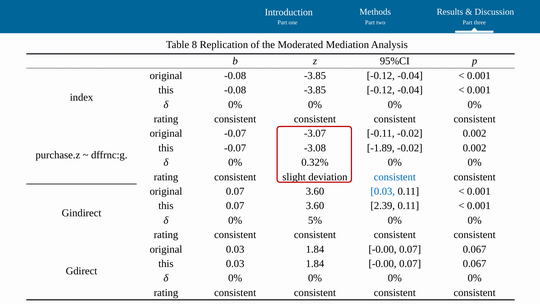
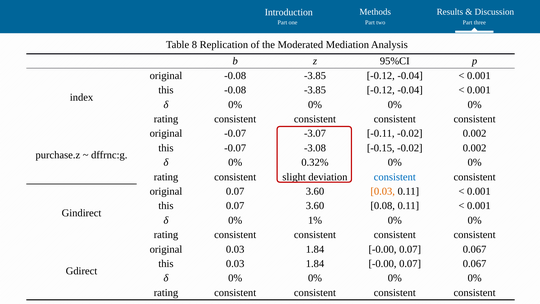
-1.89: -1.89 -> -0.15
0.03 at (383, 191) colour: blue -> orange
2.39: 2.39 -> 0.08
5%: 5% -> 1%
